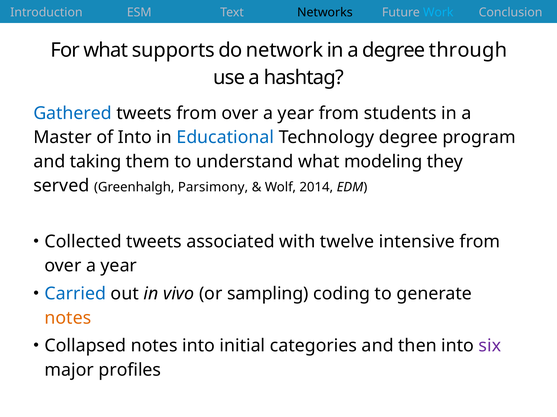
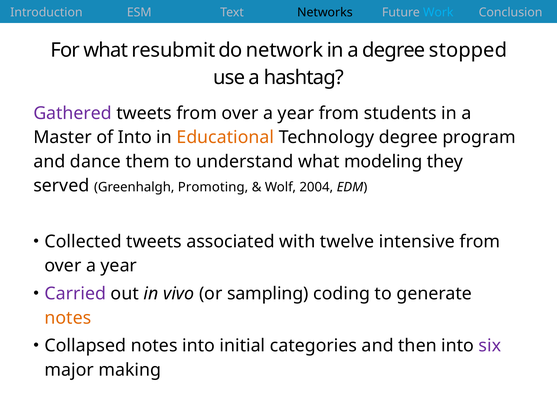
supports: supports -> resubmit
through: through -> stopped
Gathered colour: blue -> purple
Educational colour: blue -> orange
taking: taking -> dance
Parsimony: Parsimony -> Promoting
2014: 2014 -> 2004
Carried colour: blue -> purple
profiles: profiles -> making
